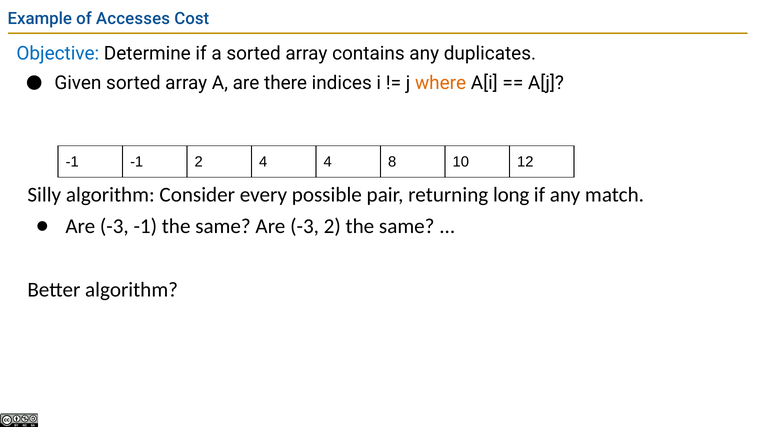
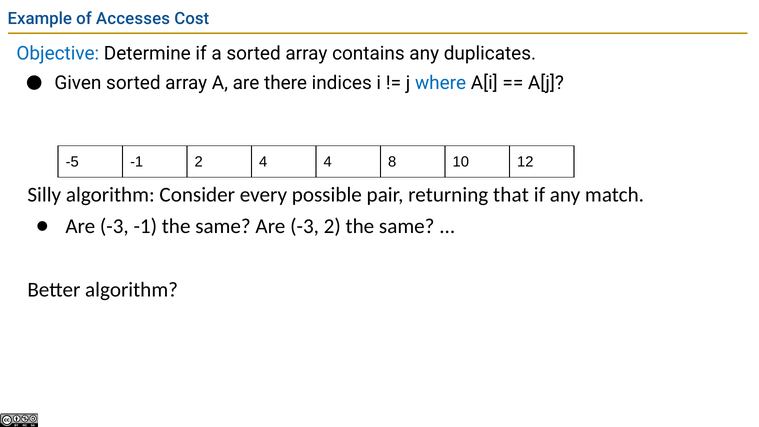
where colour: orange -> blue
-1 at (72, 162): -1 -> -5
long: long -> that
